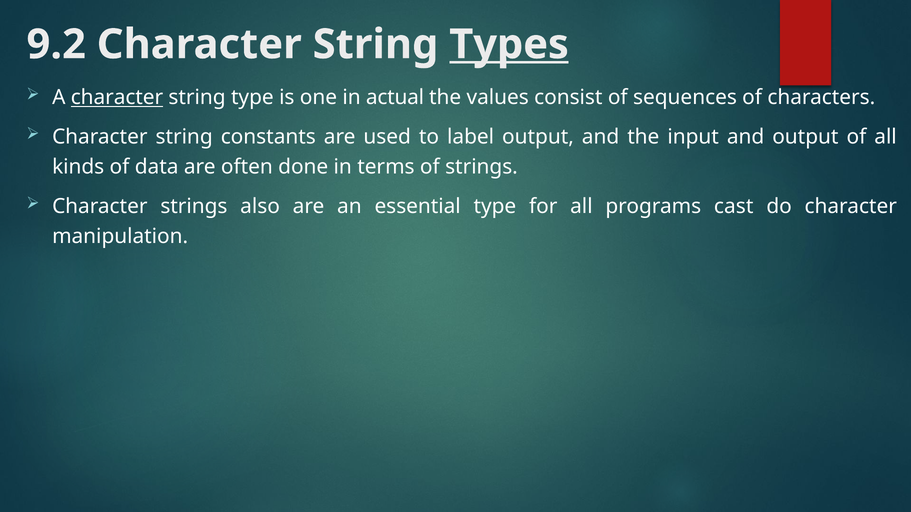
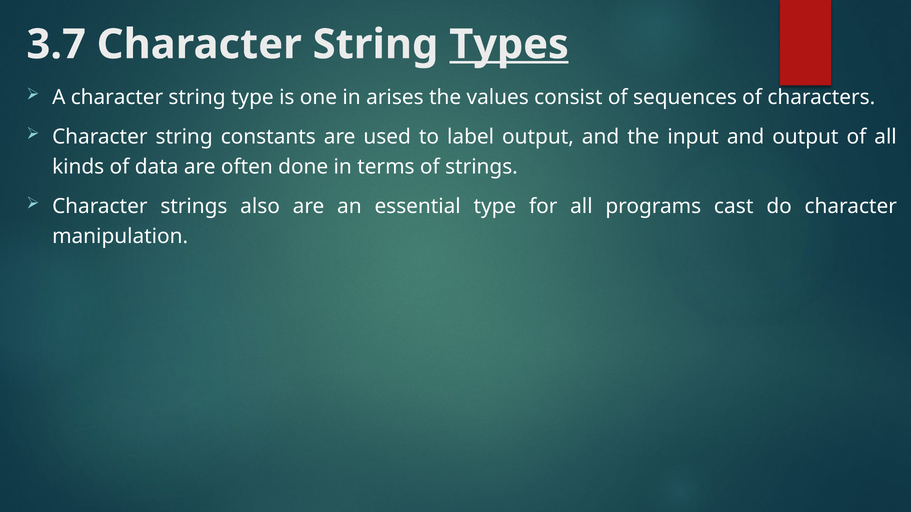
9.2: 9.2 -> 3.7
character at (117, 98) underline: present -> none
actual: actual -> arises
